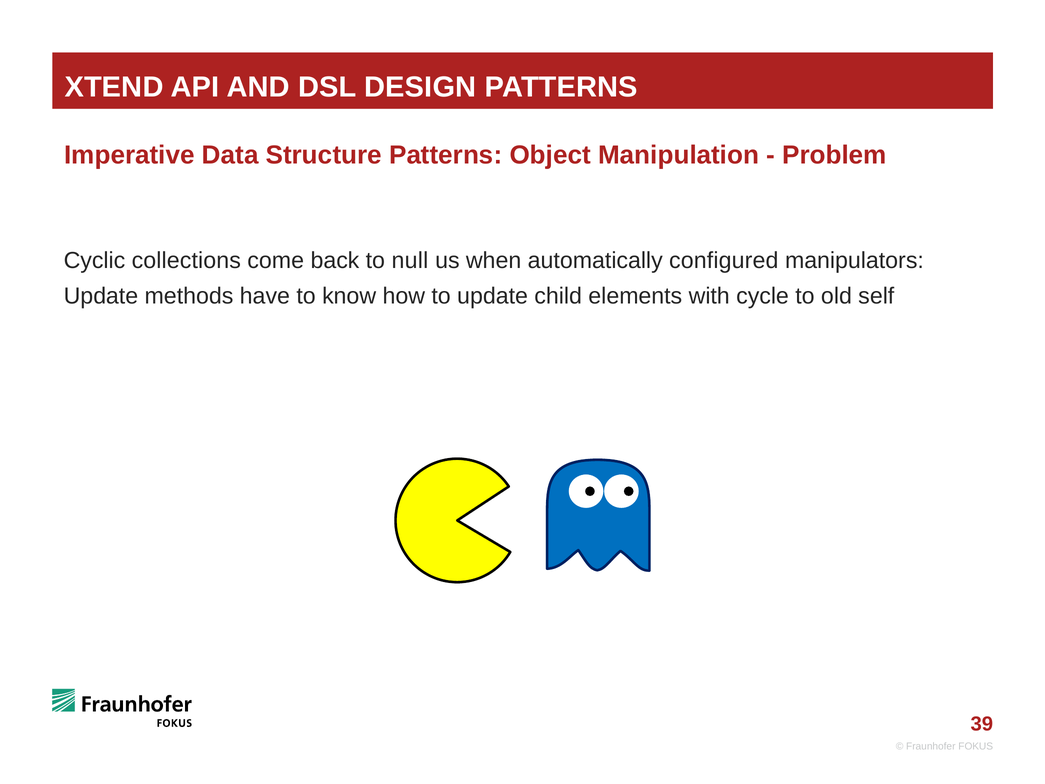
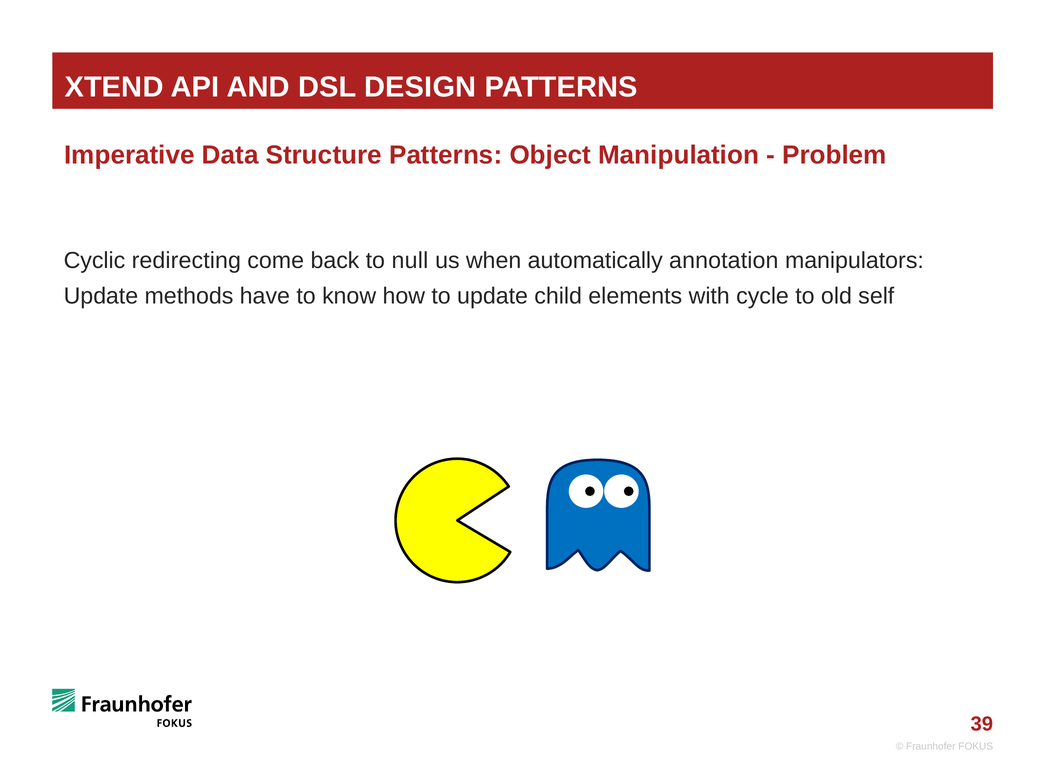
collections: collections -> redirecting
configured: configured -> annotation
